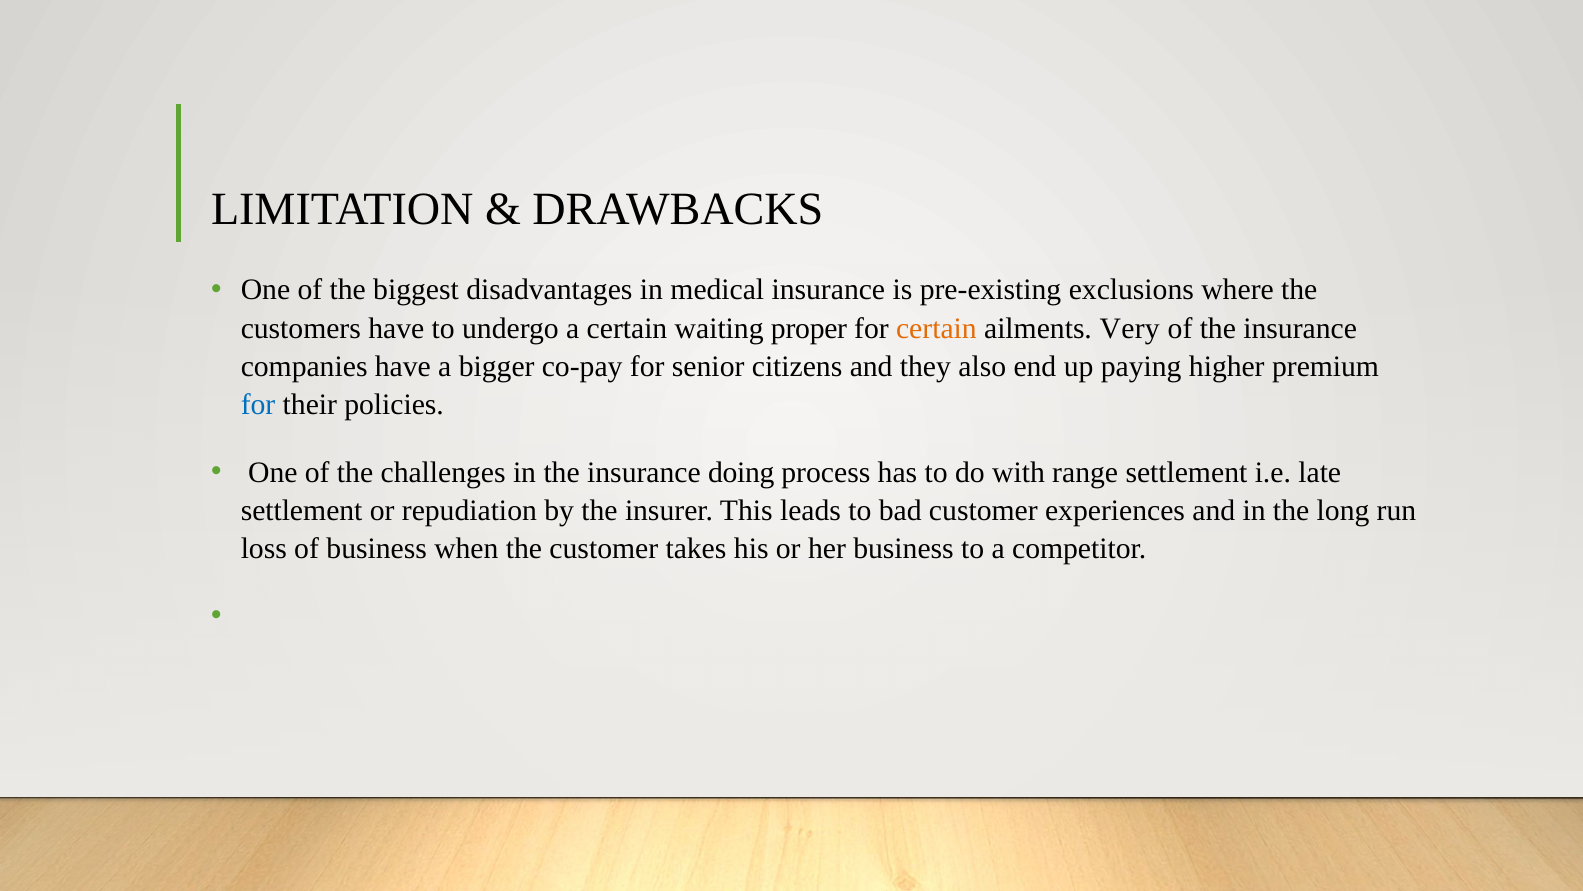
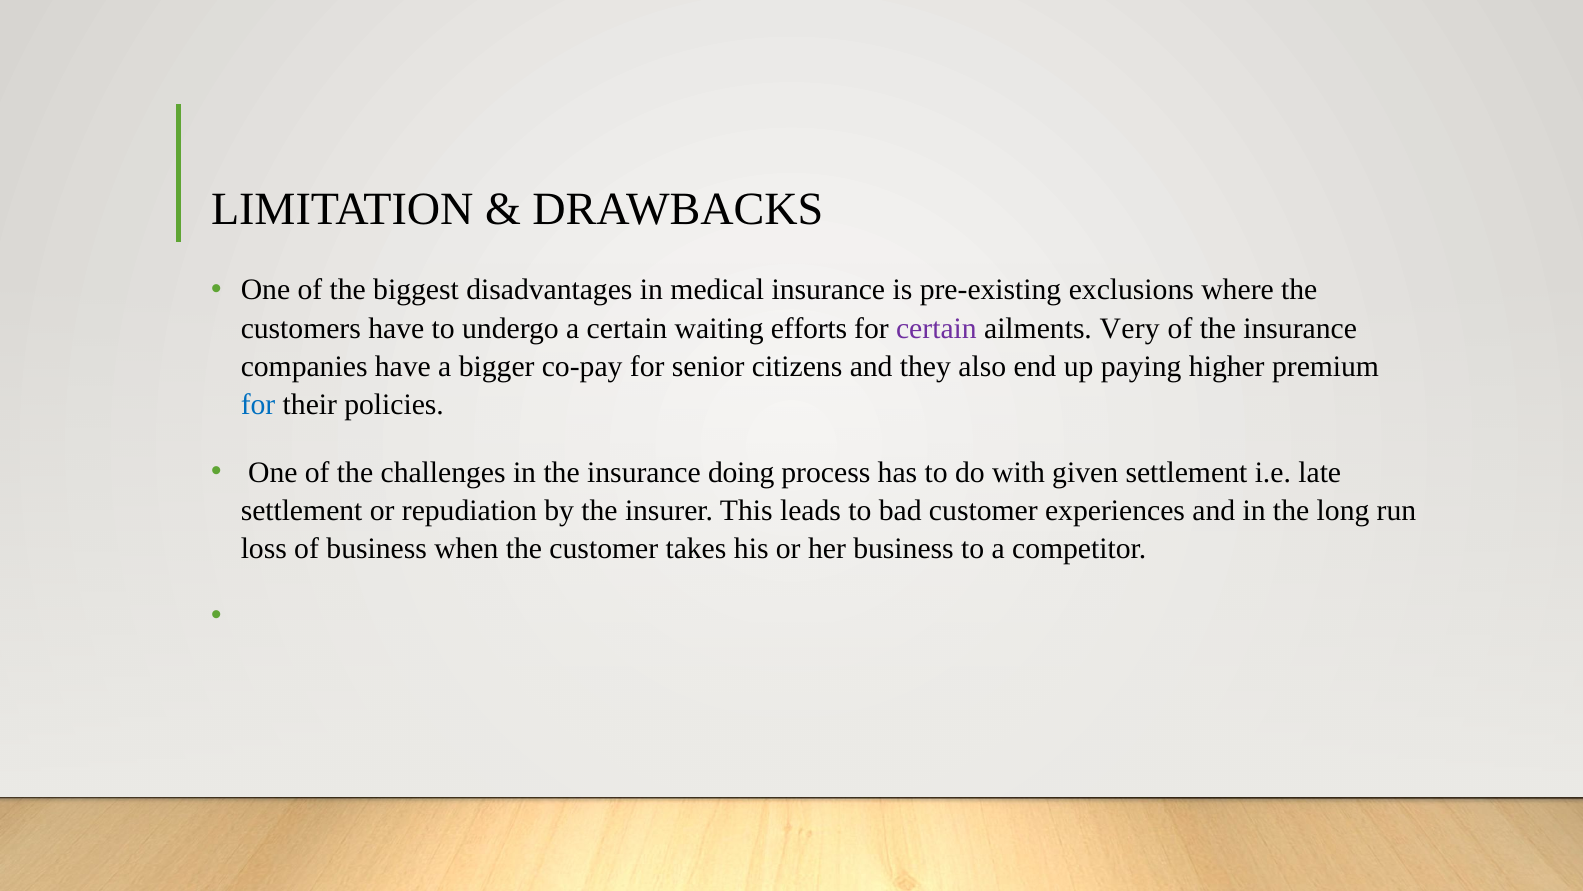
proper: proper -> efforts
certain at (936, 328) colour: orange -> purple
range: range -> given
